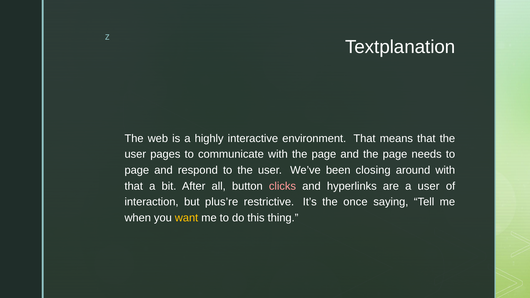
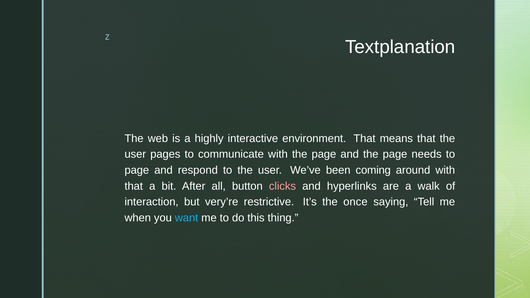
closing: closing -> coming
a user: user -> walk
plus’re: plus’re -> very’re
want colour: yellow -> light blue
